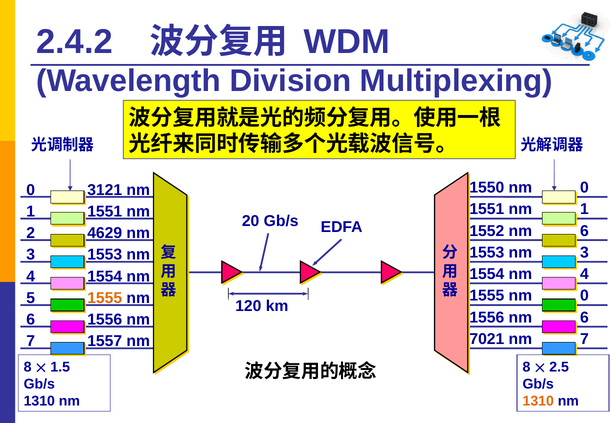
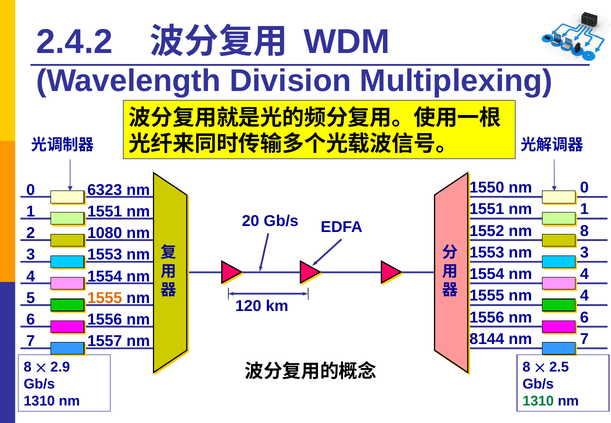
3121: 3121 -> 6323
1552 nm 6: 6 -> 8
4629: 4629 -> 1080
1555 nm 0: 0 -> 4
7021: 7021 -> 8144
1.5: 1.5 -> 2.9
1310 at (538, 401) colour: orange -> green
